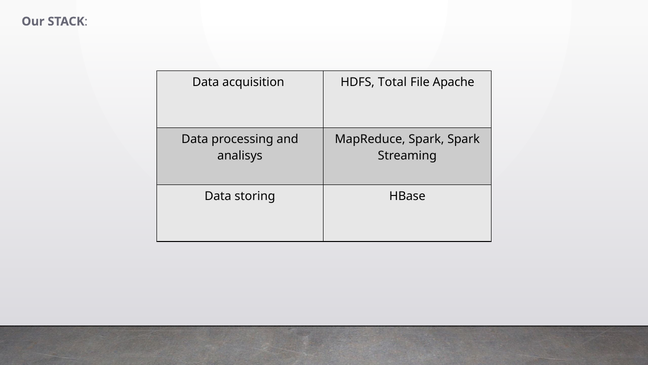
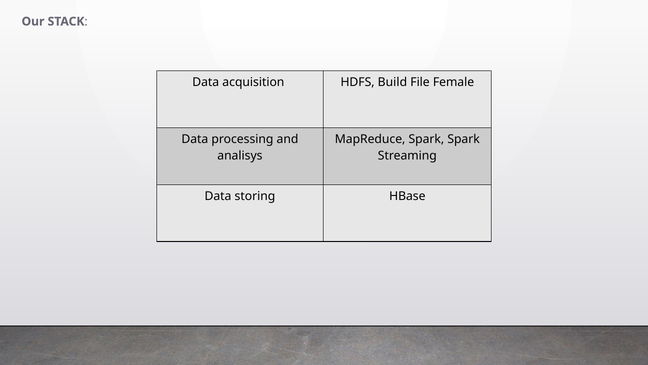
Total: Total -> Build
Apache: Apache -> Female
